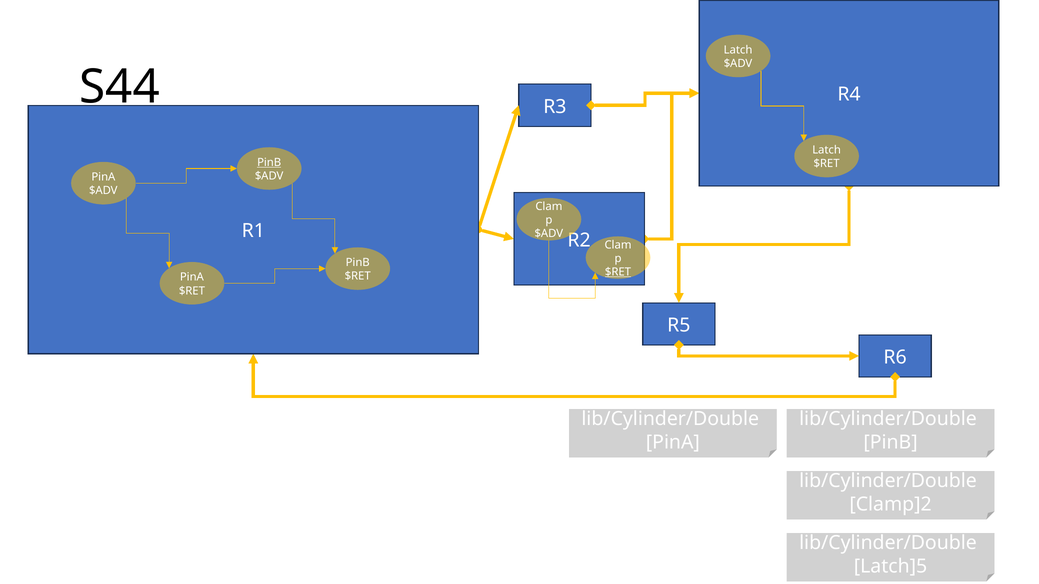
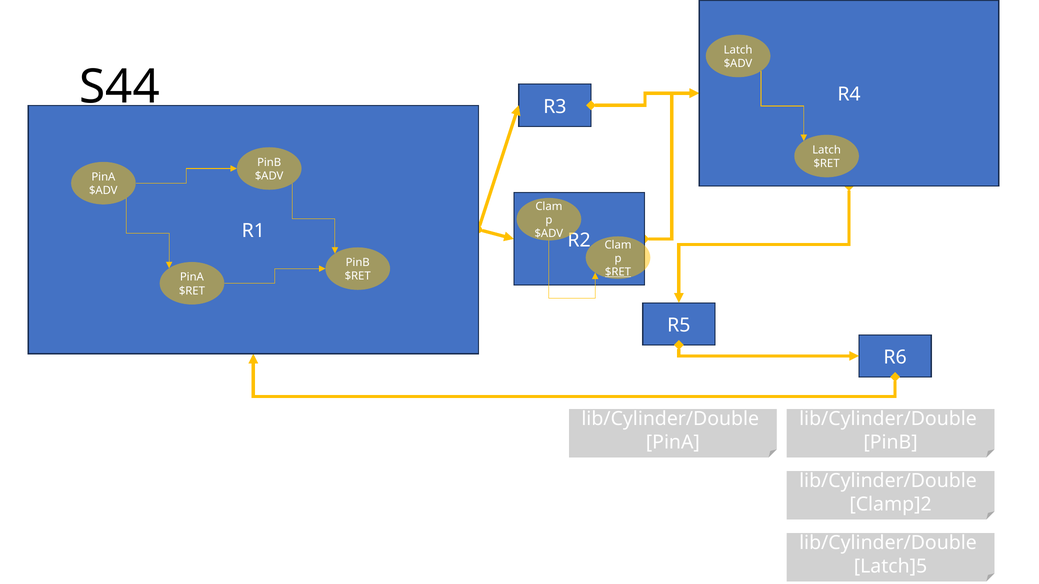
PinB at (269, 163) underline: present -> none
